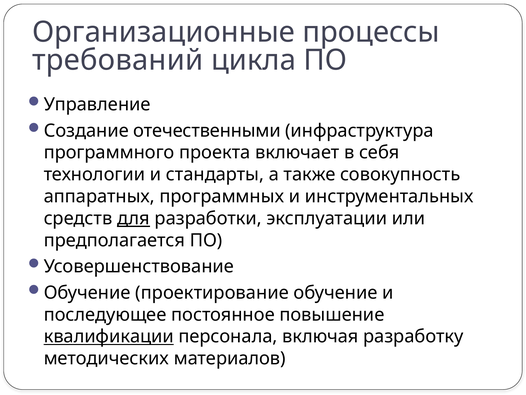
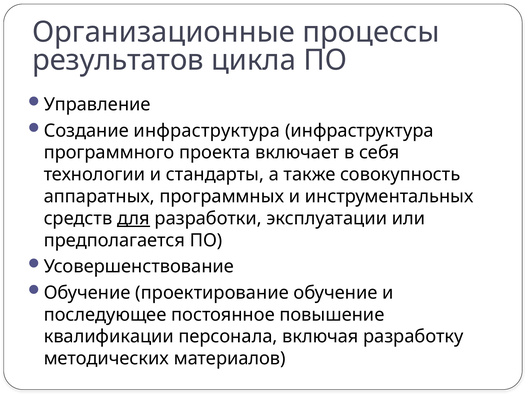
требований: требований -> результатов
Создание отечественными: отечественными -> инфраструктура
квалификации underline: present -> none
